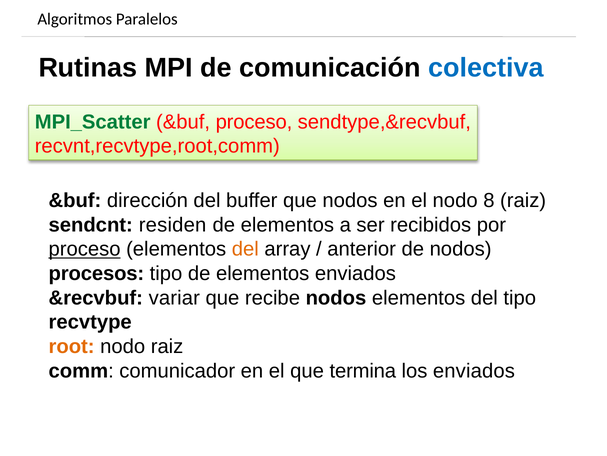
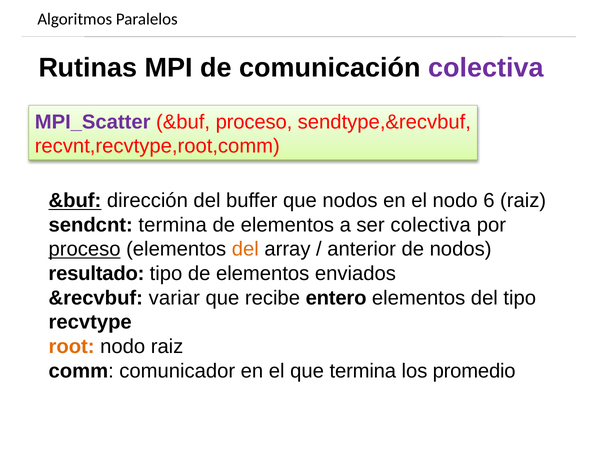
colectiva at (486, 68) colour: blue -> purple
MPI_Scatter colour: green -> purple
&buf at (75, 200) underline: none -> present
8: 8 -> 6
sendcnt residen: residen -> termina
ser recibidos: recibidos -> colectiva
procesos: procesos -> resultado
recibe nodos: nodos -> entero
los enviados: enviados -> promedio
